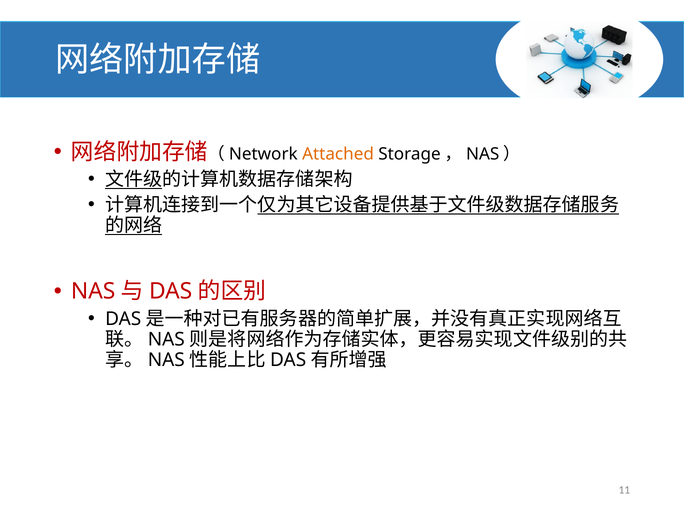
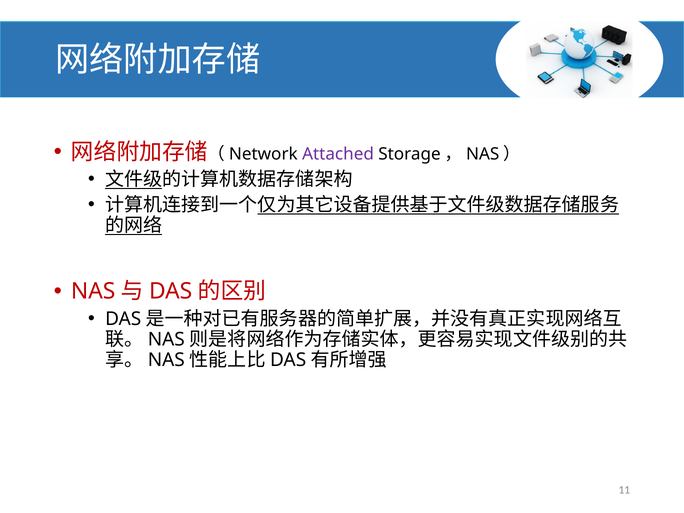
Attached colour: orange -> purple
